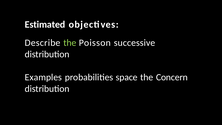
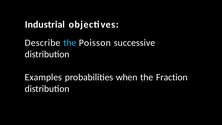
Estimated: Estimated -> Industrial
the at (70, 43) colour: light green -> light blue
space: space -> when
Concern: Concern -> Fraction
